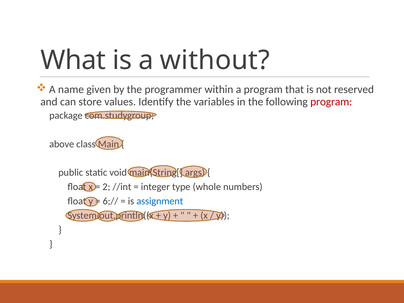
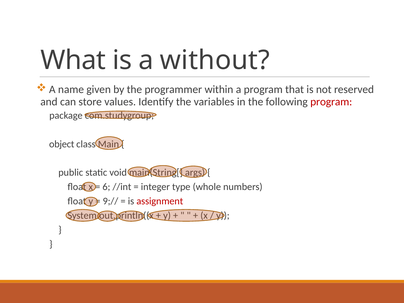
above: above -> object
2: 2 -> 6
6;//: 6;// -> 9;//
assignment colour: blue -> red
